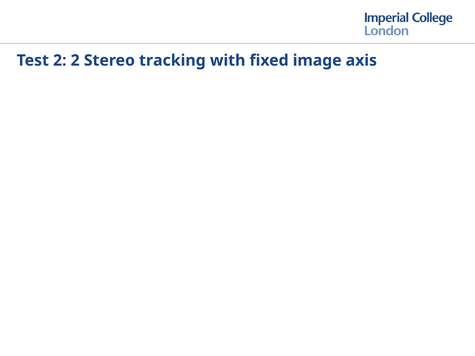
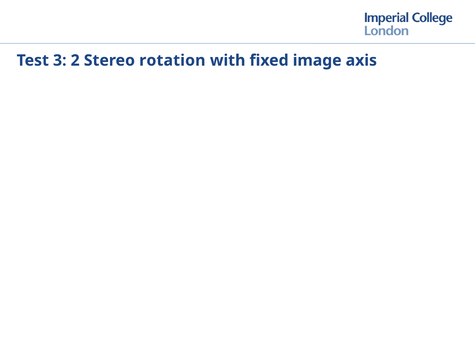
Test 2: 2 -> 3
tracking: tracking -> rotation
